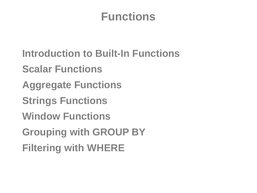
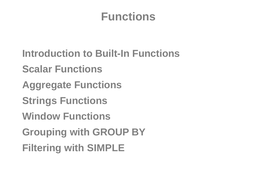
WHERE: WHERE -> SIMPLE
